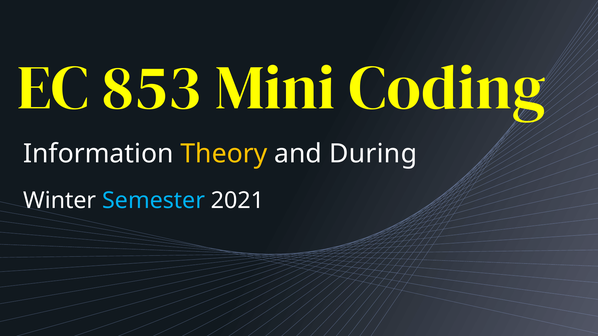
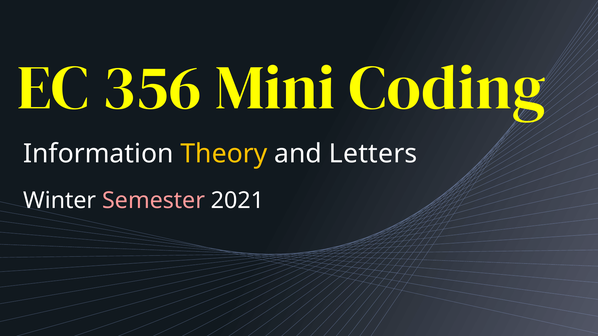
853: 853 -> 356
During: During -> Letters
Semester colour: light blue -> pink
